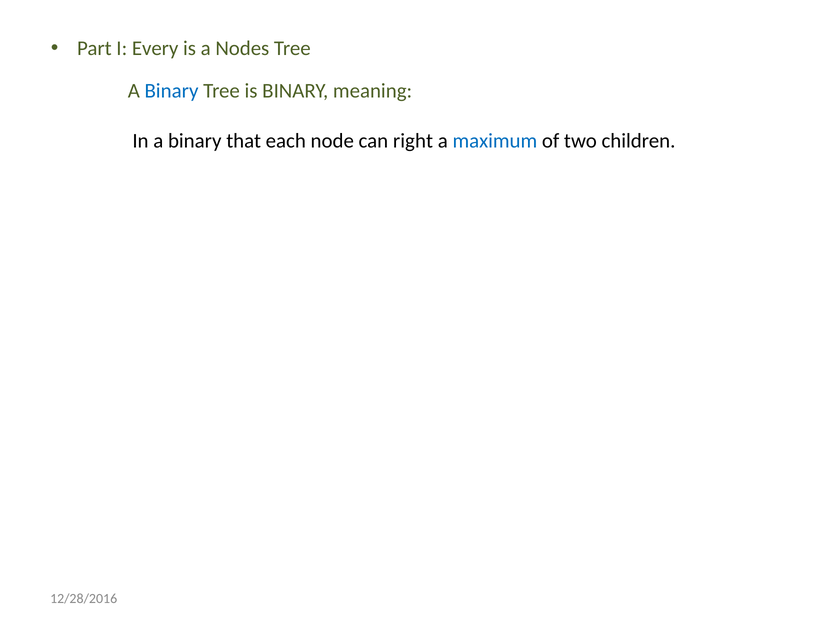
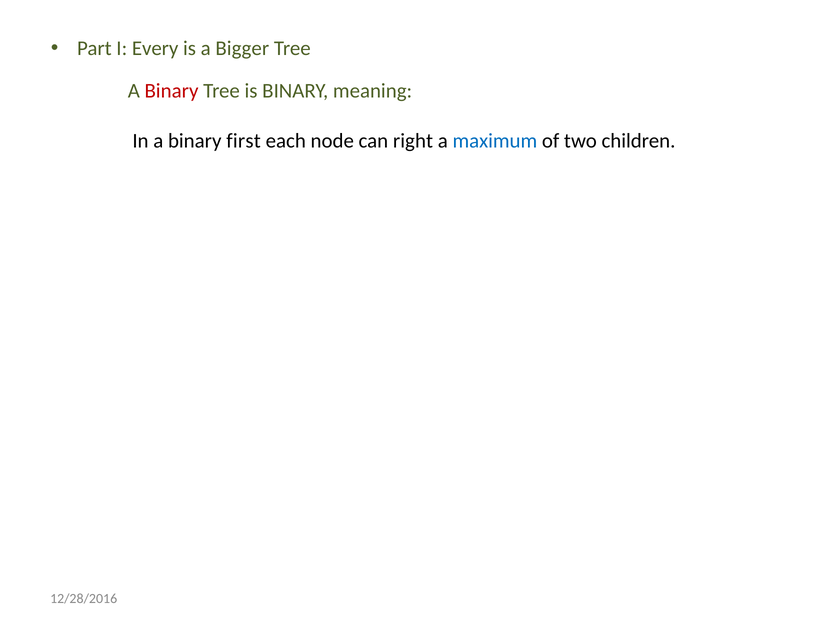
Nodes: Nodes -> Bigger
Binary at (171, 91) colour: blue -> red
that: that -> first
